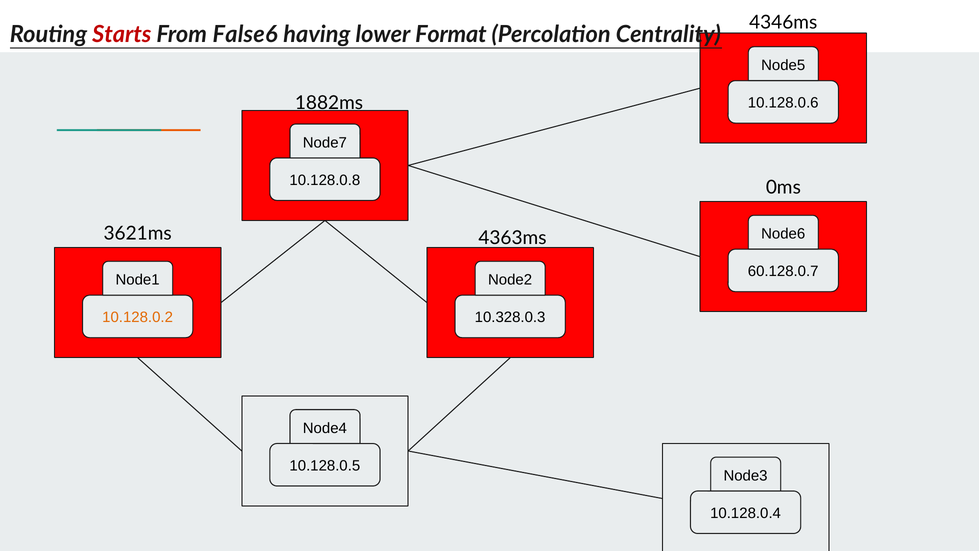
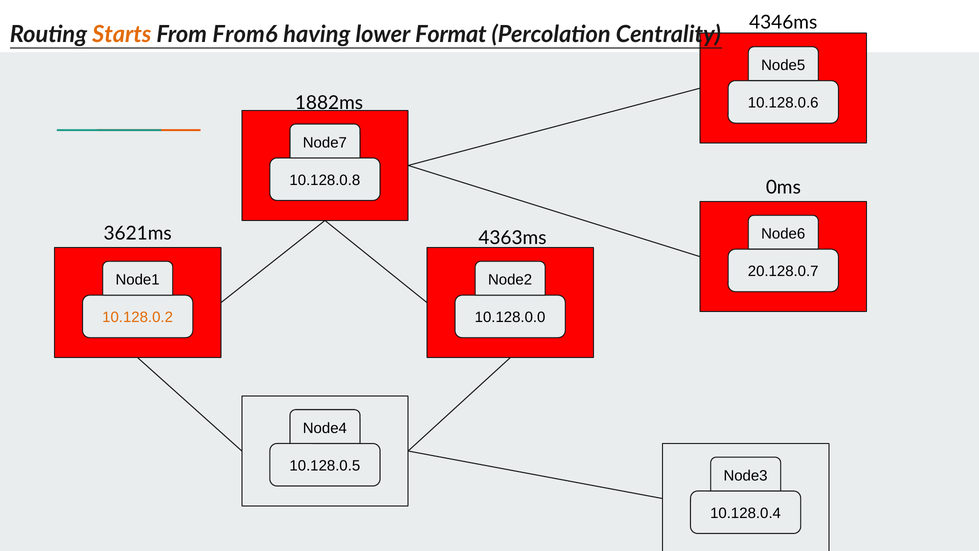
Starts colour: red -> orange
False6: False6 -> From6
60.128.0.7: 60.128.0.7 -> 20.128.0.7
10.328.0.3: 10.328.0.3 -> 10.128.0.0
